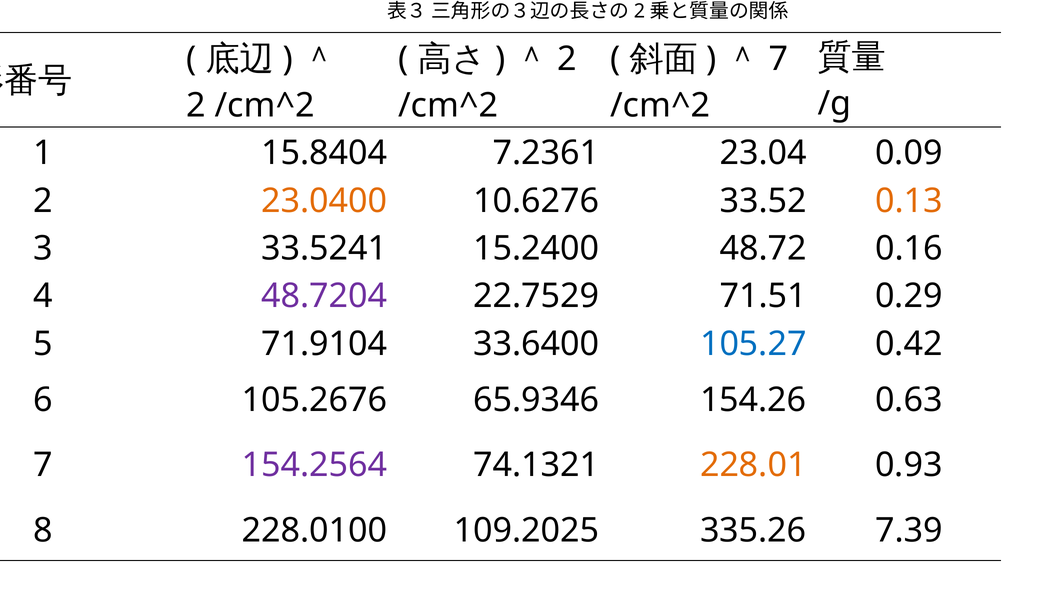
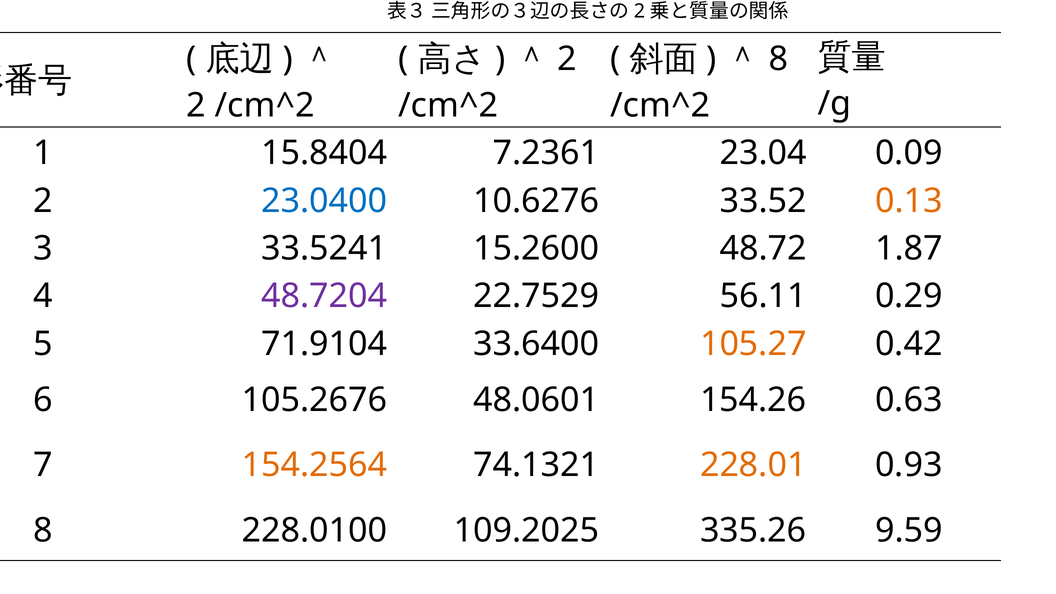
7 at (778, 59): 7 -> 8
23.0400 colour: orange -> blue
15.2400: 15.2400 -> 15.2600
0.16: 0.16 -> 1.87
71.51: 71.51 -> 56.11
105.27 colour: blue -> orange
65.9346: 65.9346 -> 48.0601
154.2564 colour: purple -> orange
7.39: 7.39 -> 9.59
